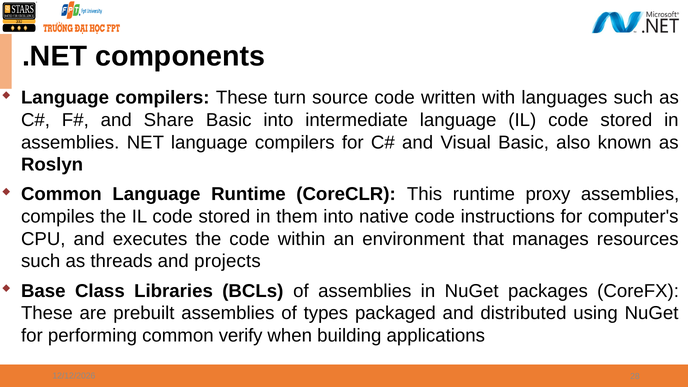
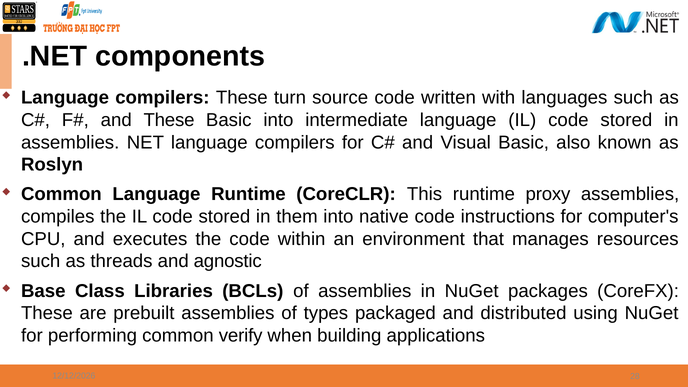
and Share: Share -> These
projects: projects -> agnostic
